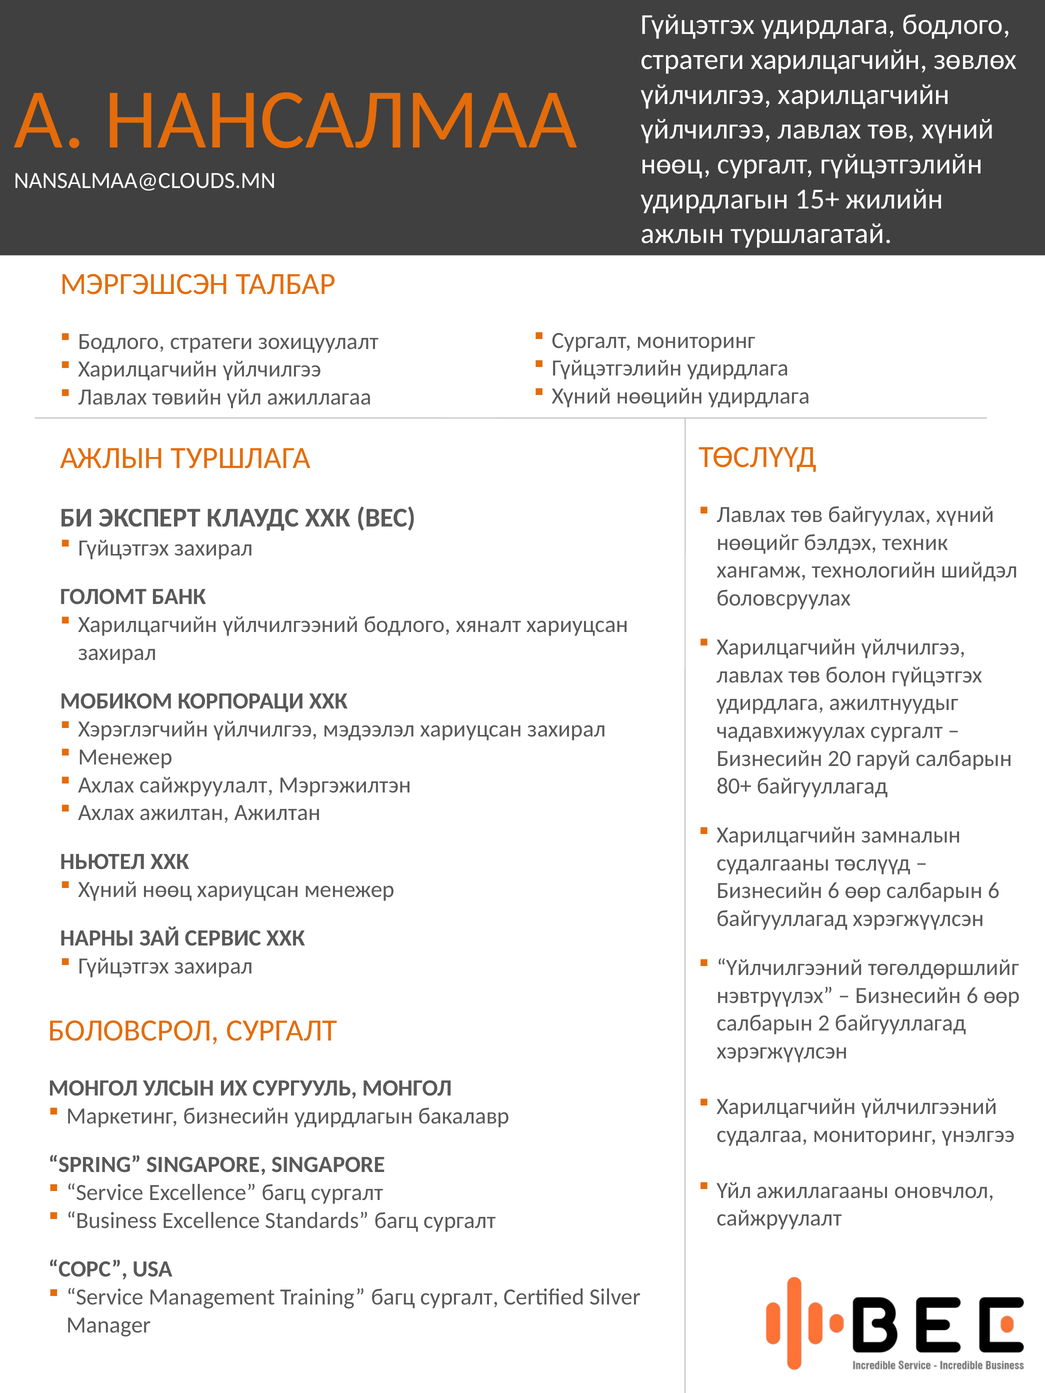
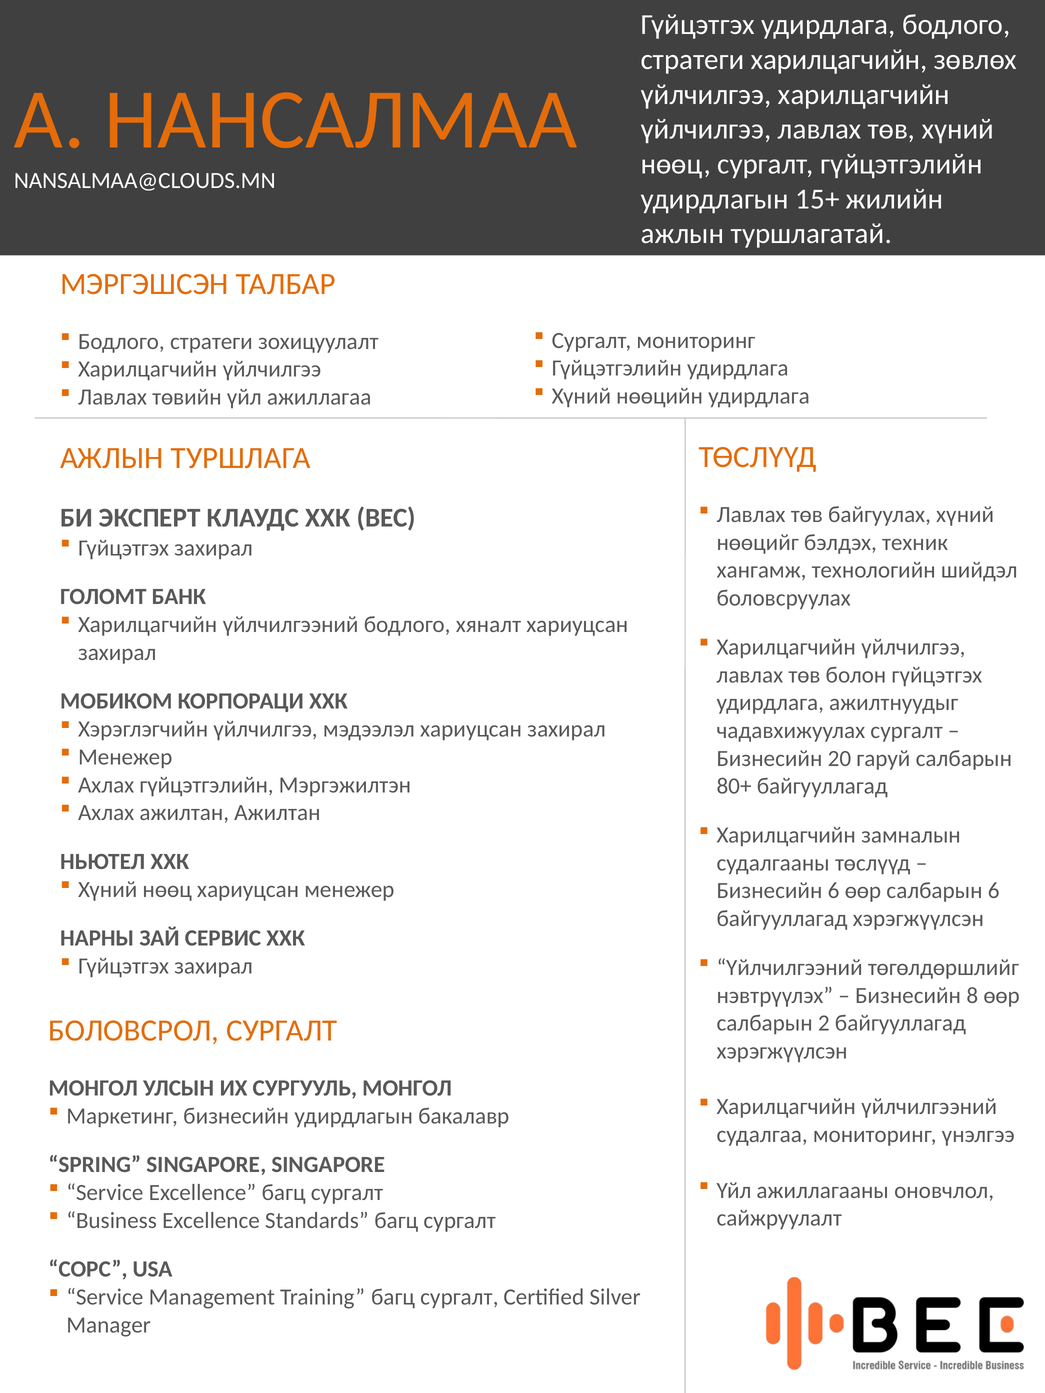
Ахлах сайжруулалт: сайжруулалт -> гүйцэтгэлийн
6 at (972, 996): 6 -> 8
